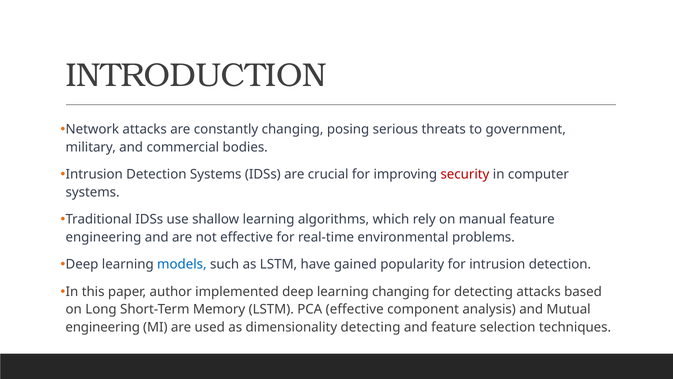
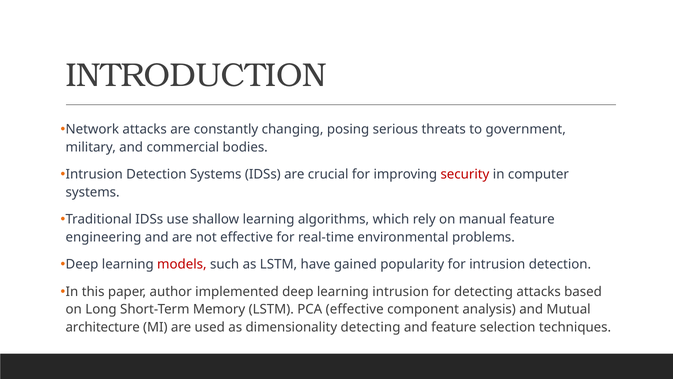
models colour: blue -> red
learning changing: changing -> intrusion
engineering at (103, 327): engineering -> architecture
